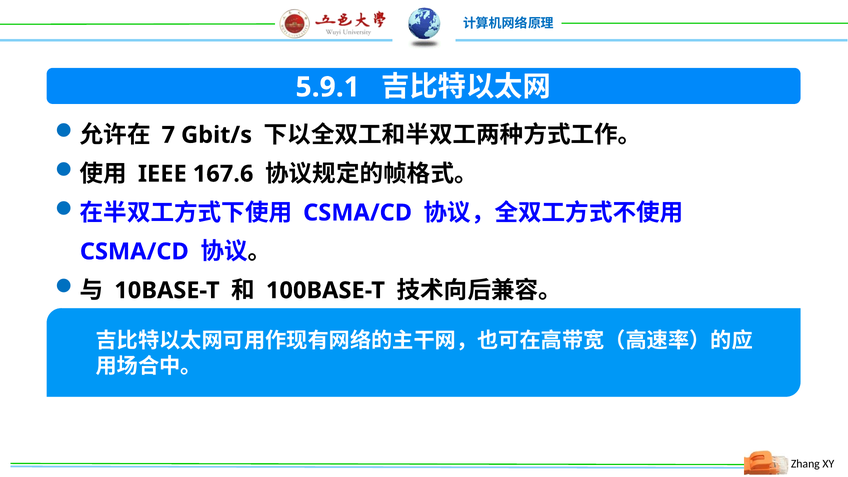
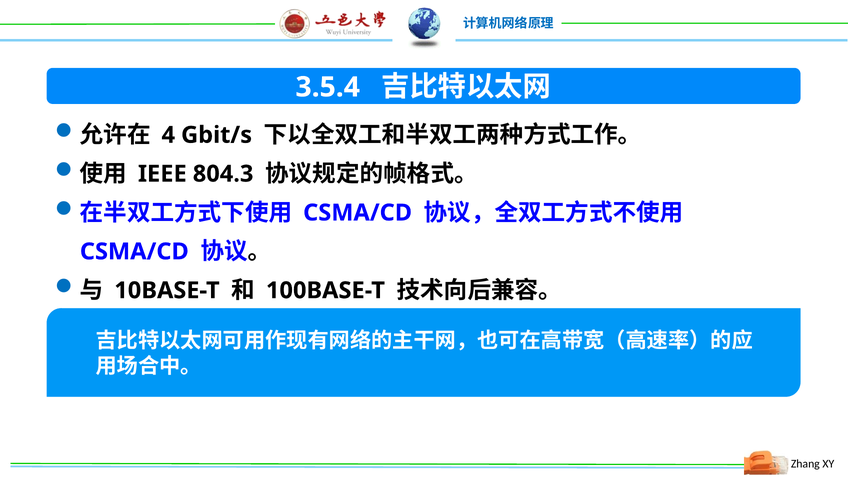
5.9.1: 5.9.1 -> 3.5.4
7: 7 -> 4
167.6: 167.6 -> 804.3
